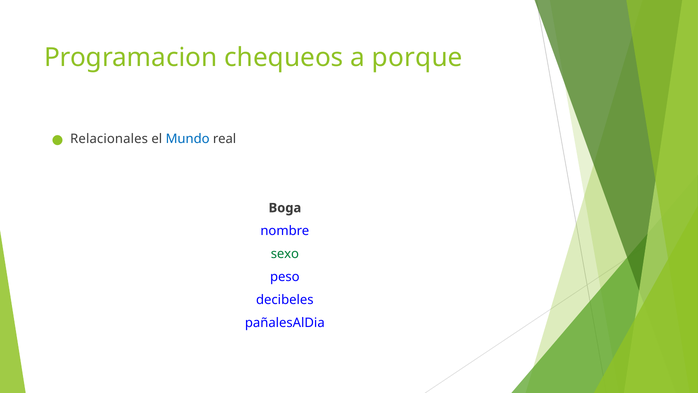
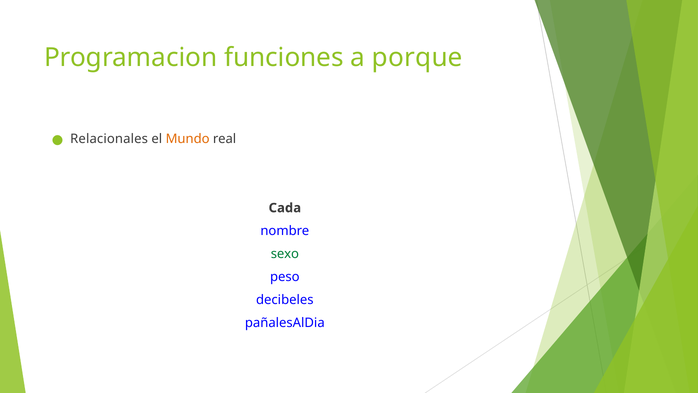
chequeos: chequeos -> funciones
Mundo colour: blue -> orange
Boga: Boga -> Cada
